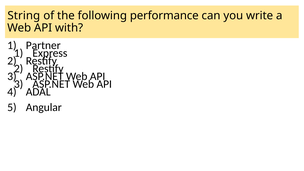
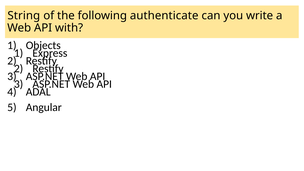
performance: performance -> authenticate
Partner: Partner -> Objects
